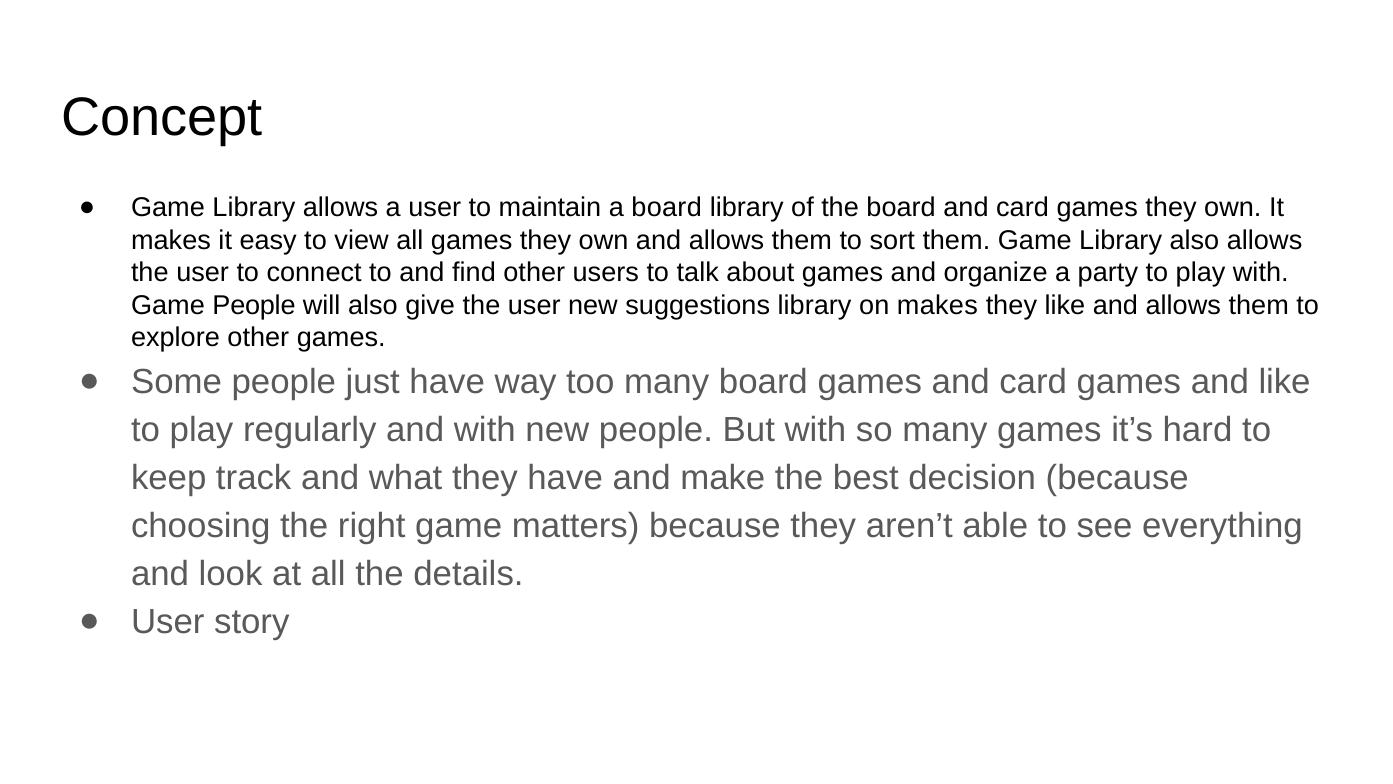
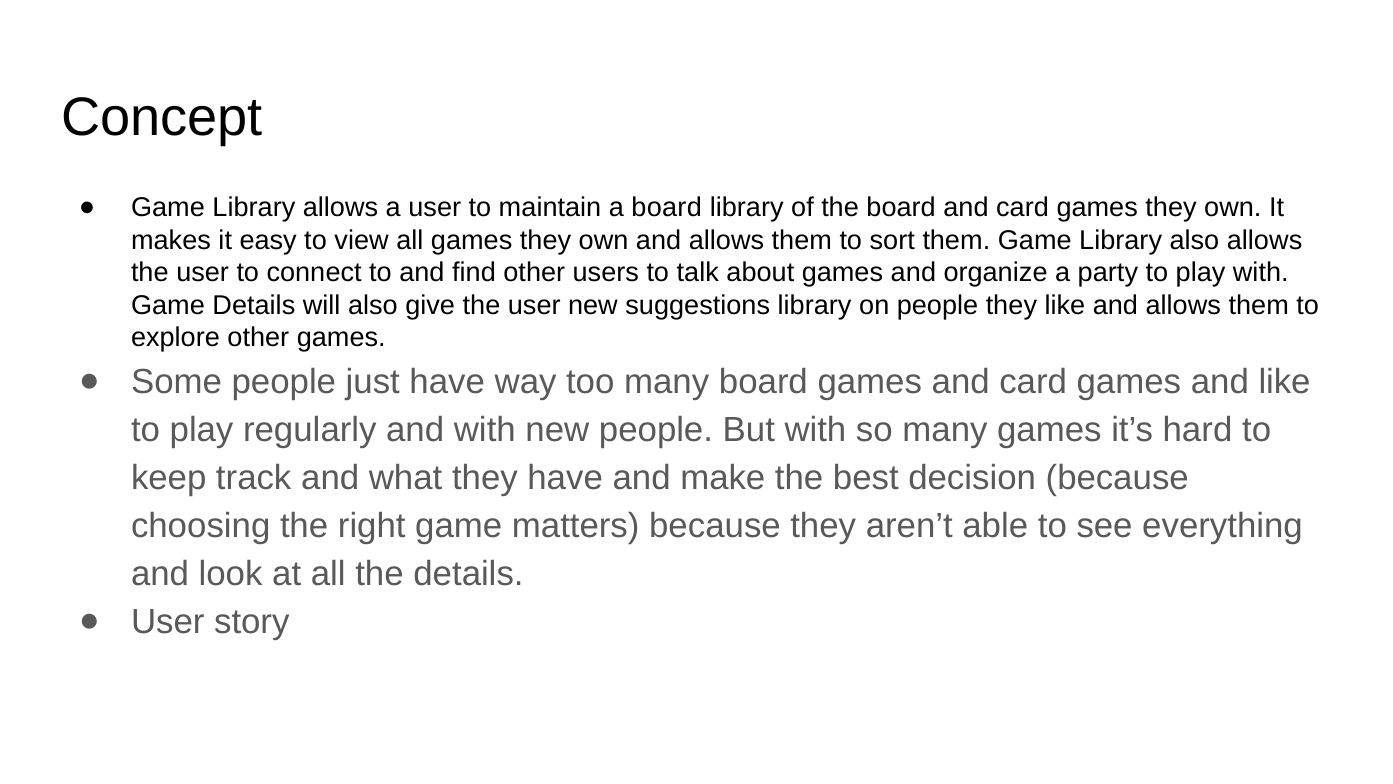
Game People: People -> Details
on makes: makes -> people
